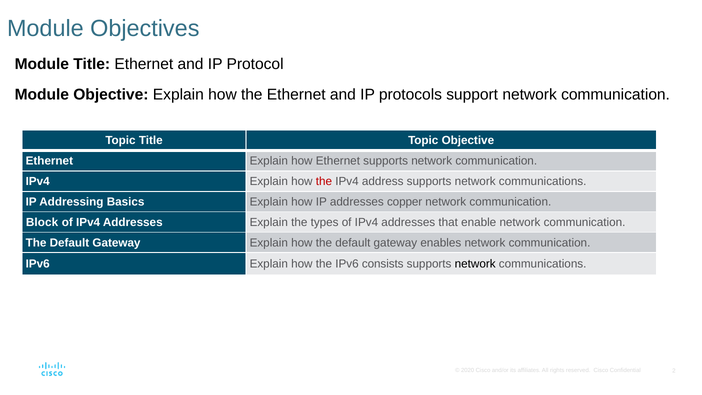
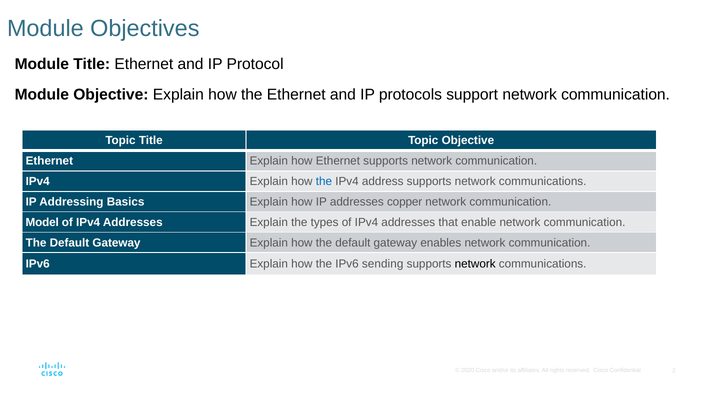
the at (324, 181) colour: red -> blue
Block: Block -> Model
consists: consists -> sending
